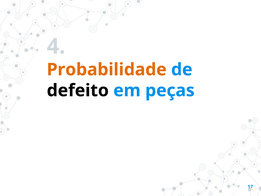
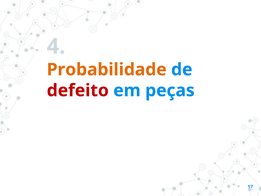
defeito colour: black -> red
